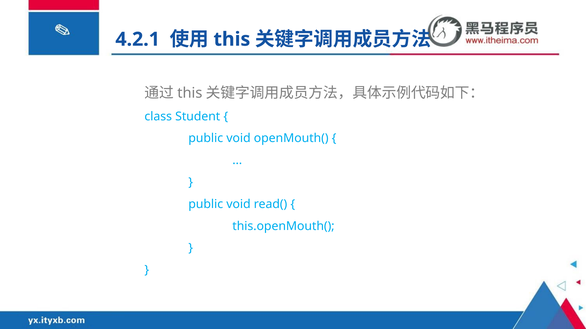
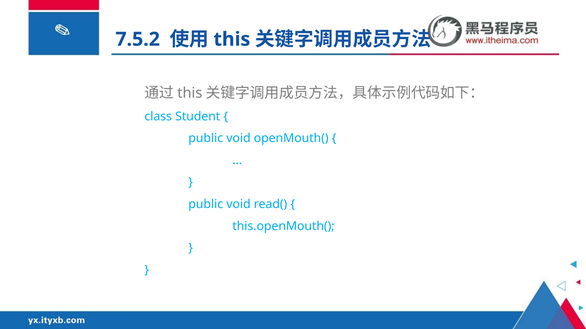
4.2.1: 4.2.1 -> 7.5.2
